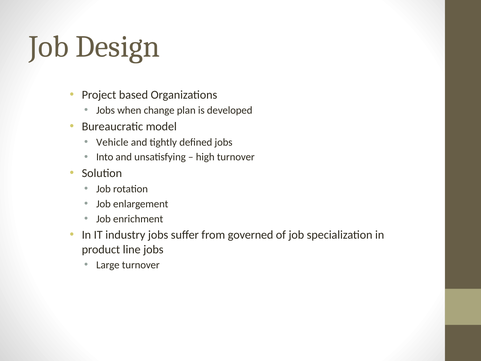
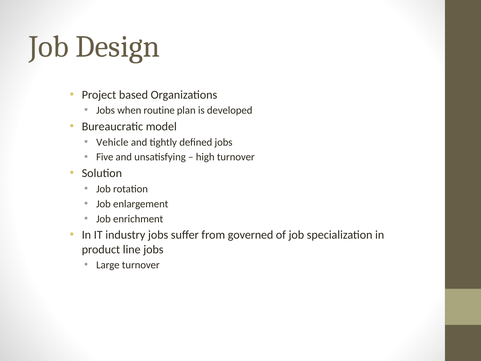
change: change -> routine
Into: Into -> Five
